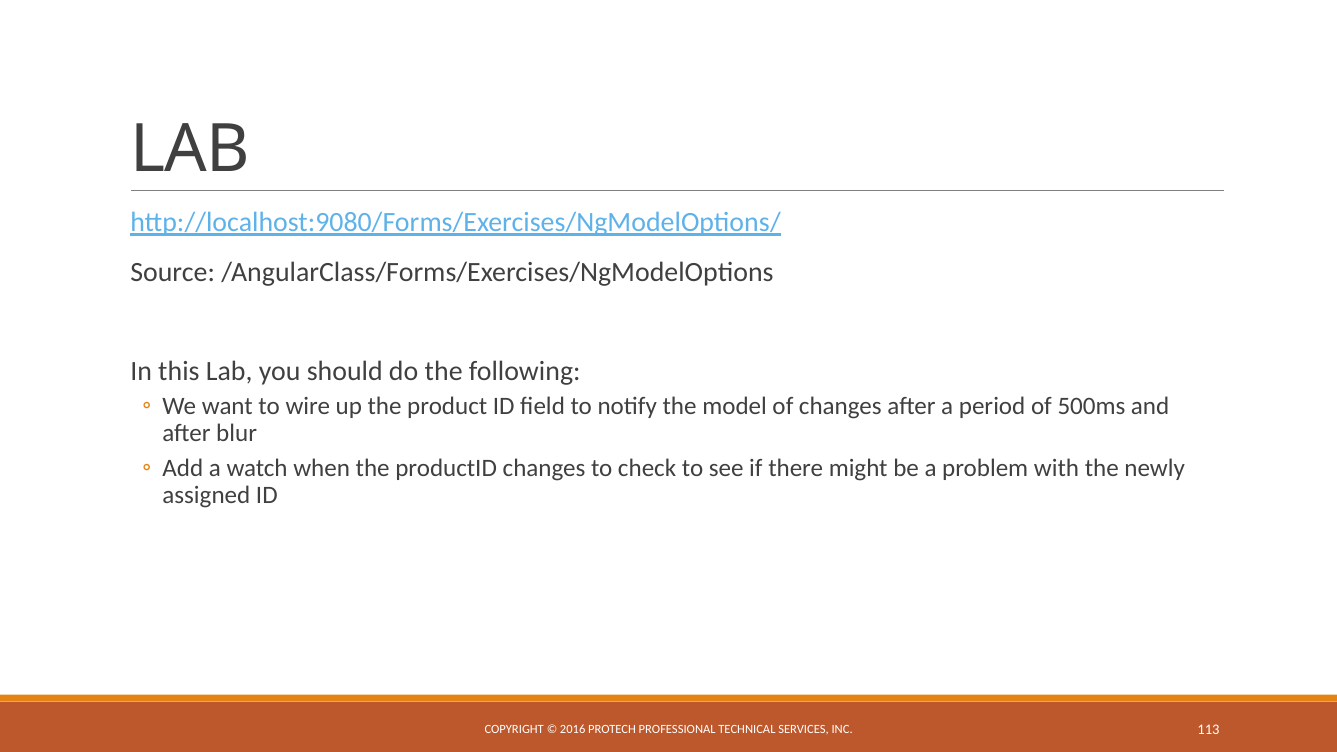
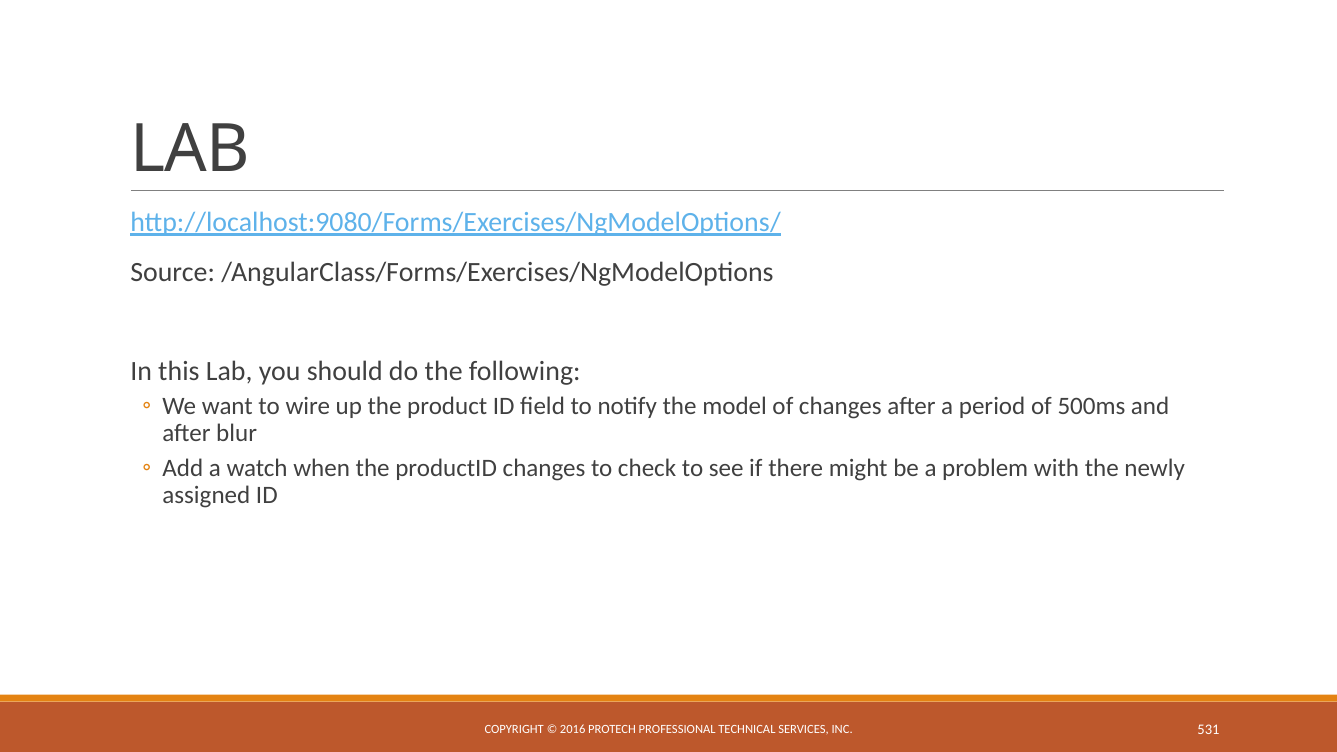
113: 113 -> 531
